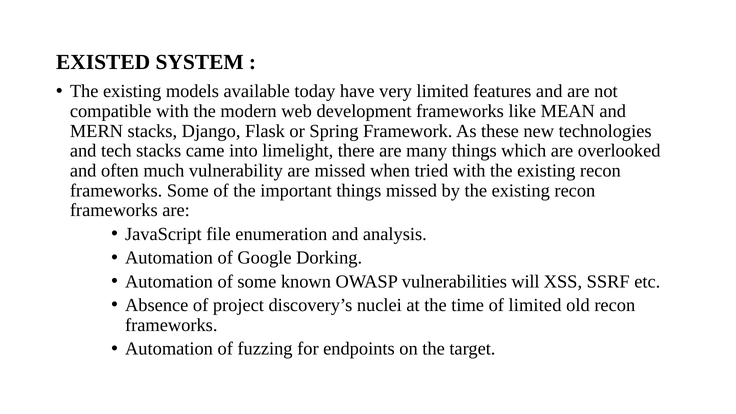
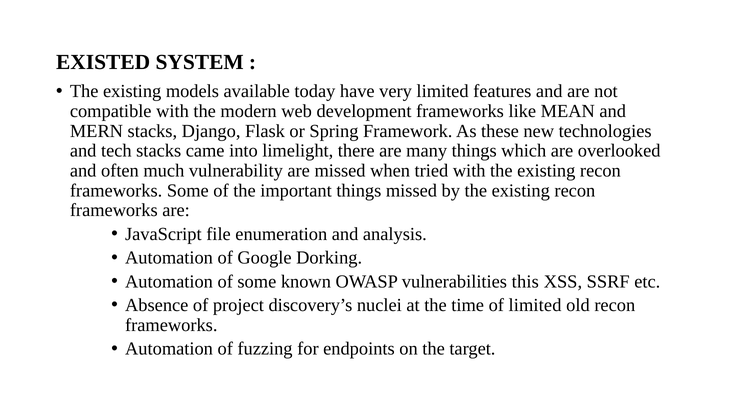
will: will -> this
